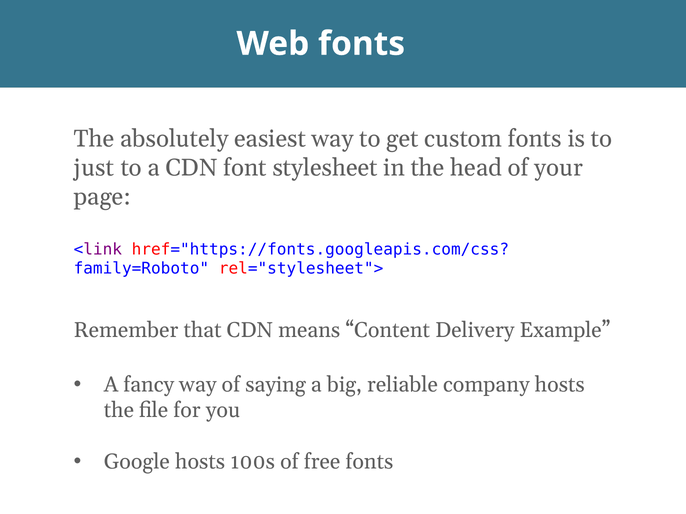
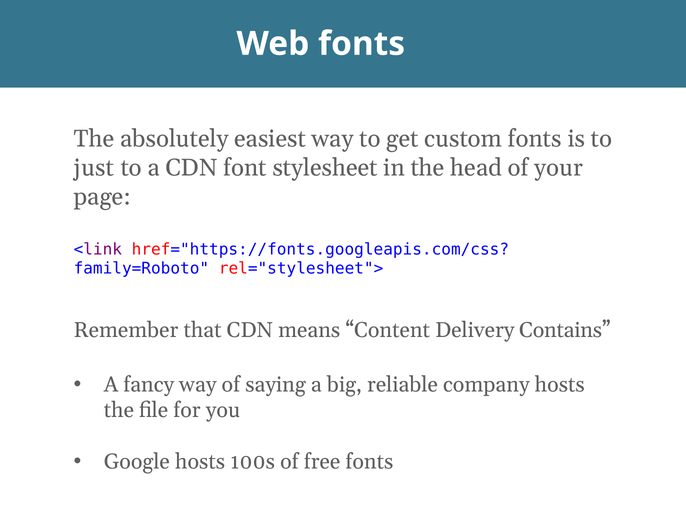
Example: Example -> Contains
